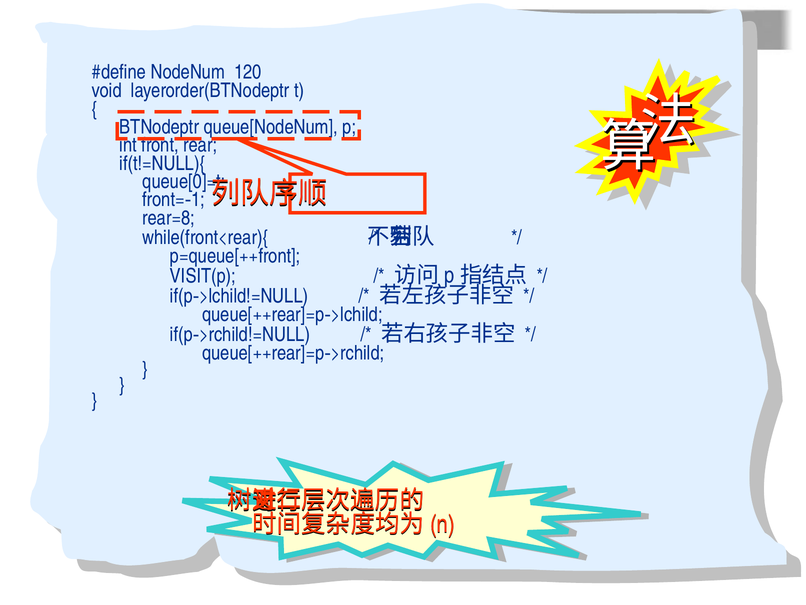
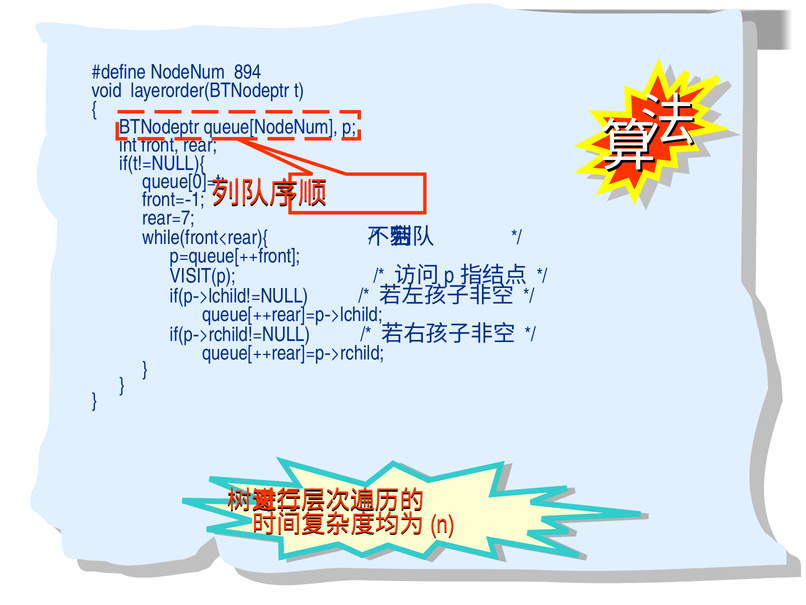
120: 120 -> 894
rear=8: rear=8 -> rear=7
